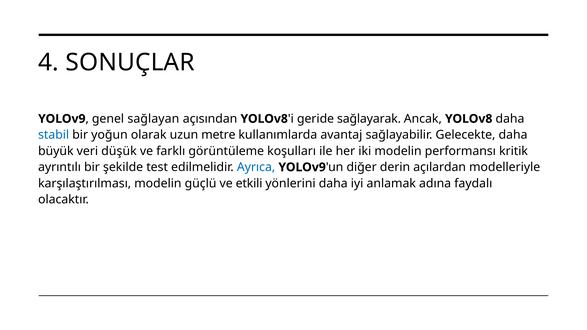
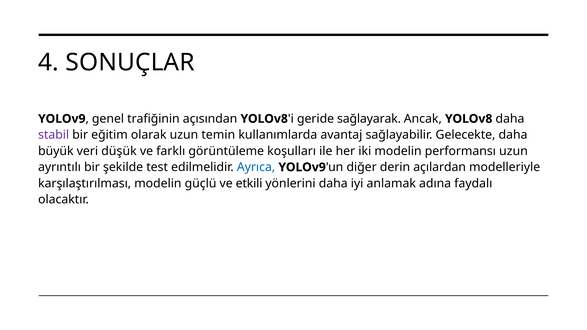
sağlayan: sağlayan -> trafiğinin
stabil colour: blue -> purple
yoğun: yoğun -> eğitim
metre: metre -> temin
performansı kritik: kritik -> uzun
